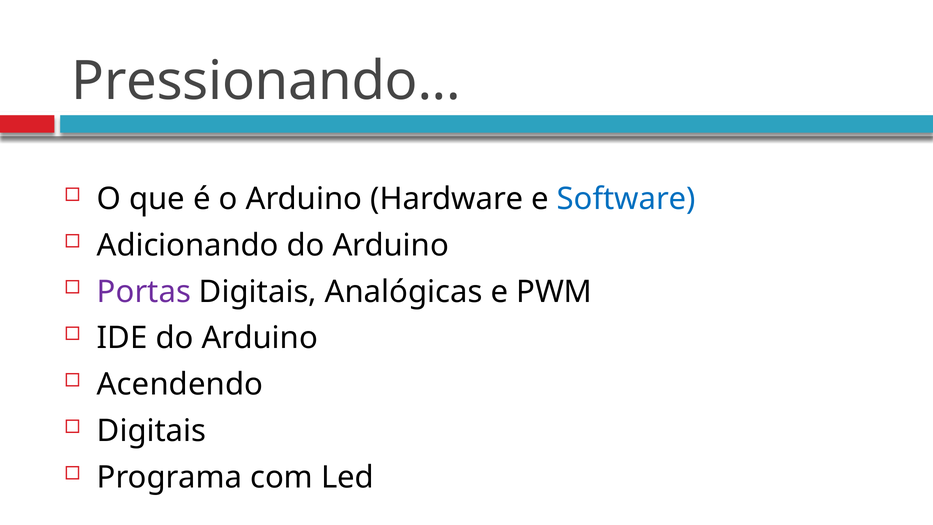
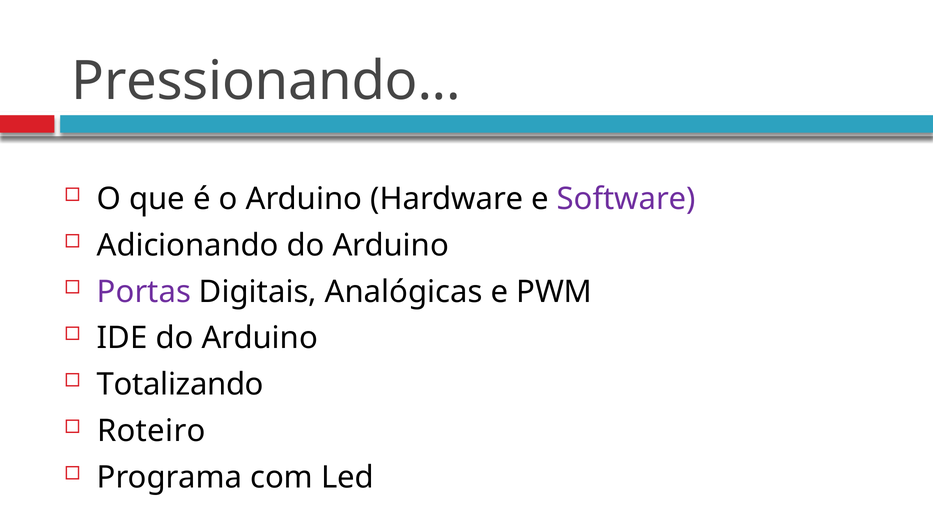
Software colour: blue -> purple
Acendendo: Acendendo -> Totalizando
Digitais at (151, 431): Digitais -> Roteiro
